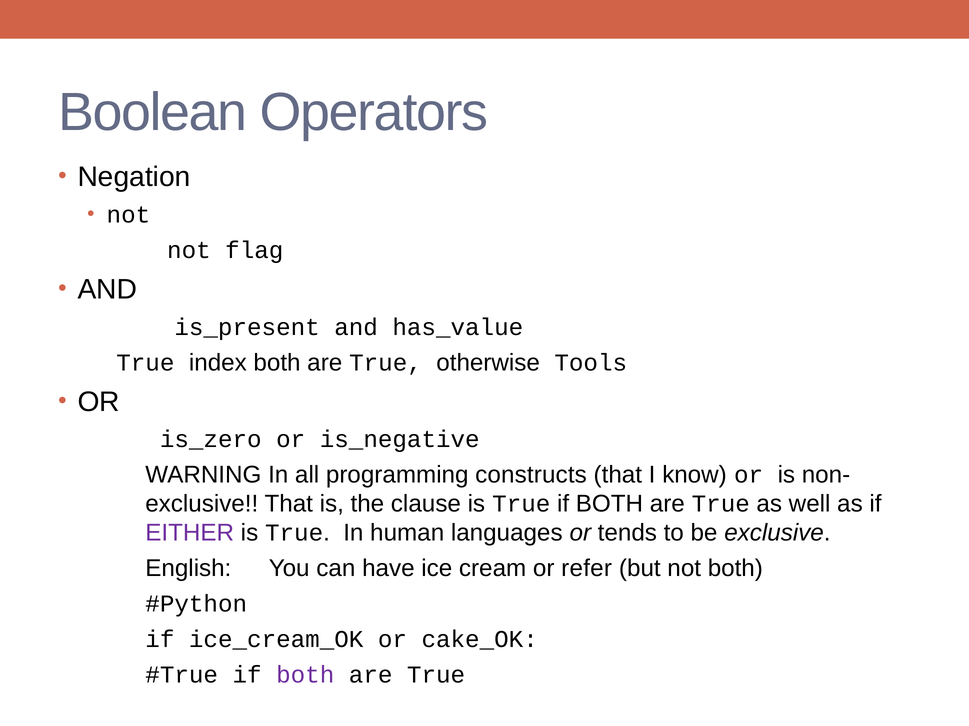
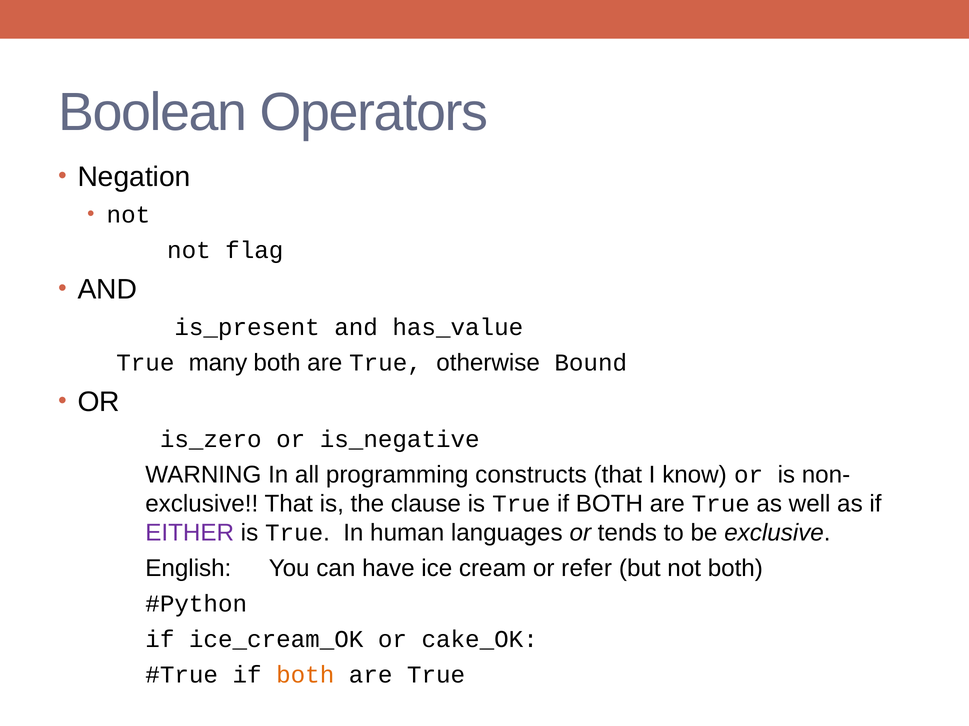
index: index -> many
Tools: Tools -> Bound
both at (305, 676) colour: purple -> orange
